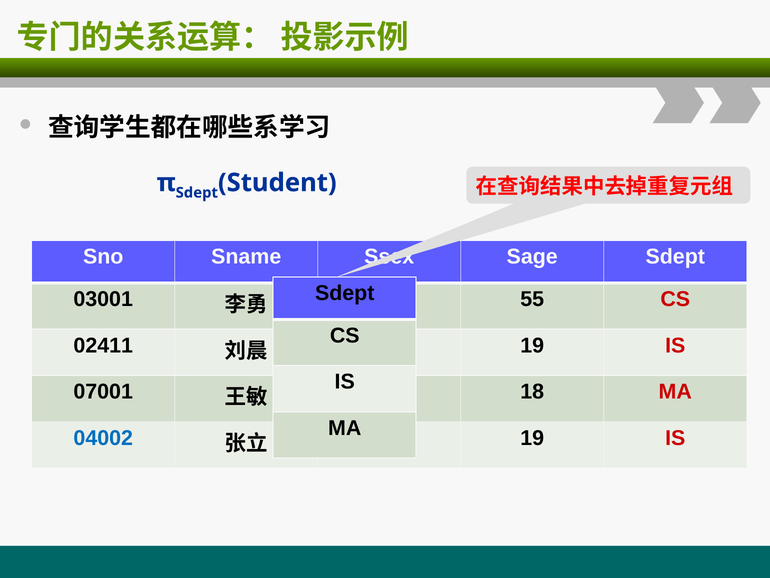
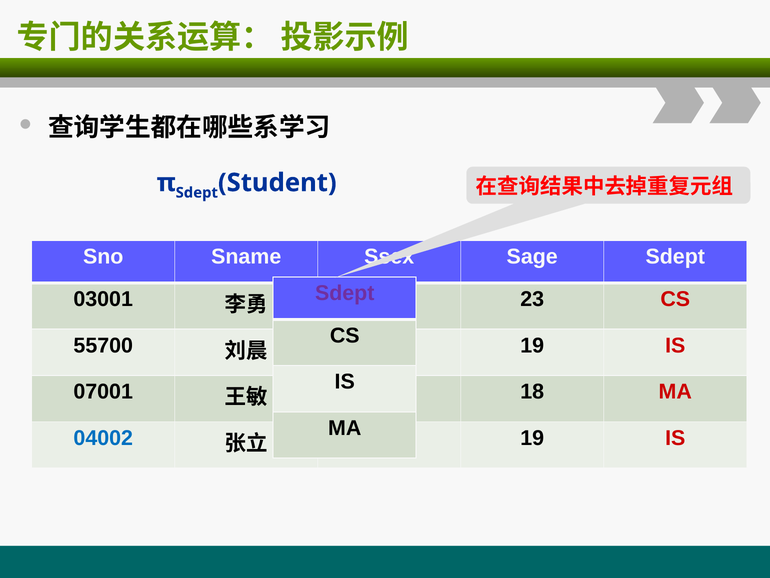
Sdept at (345, 293) colour: black -> purple
55: 55 -> 23
02411: 02411 -> 55700
